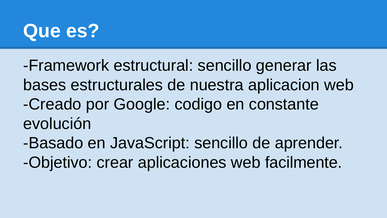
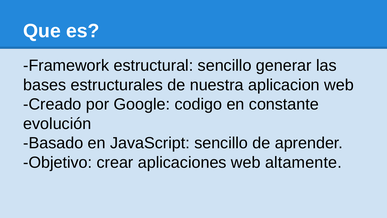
facilmente: facilmente -> altamente
